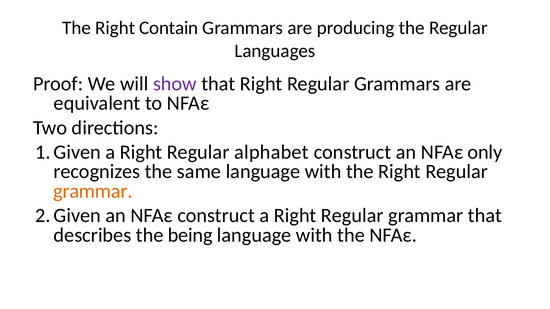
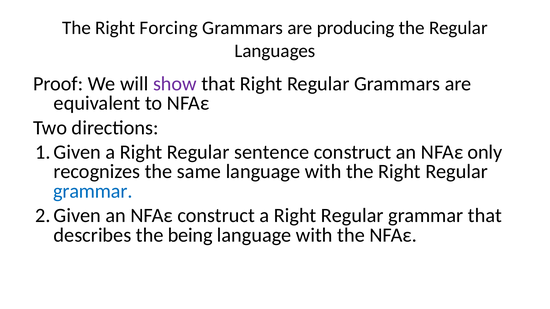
Contain: Contain -> Forcing
alphabet: alphabet -> sentence
grammar at (93, 191) colour: orange -> blue
